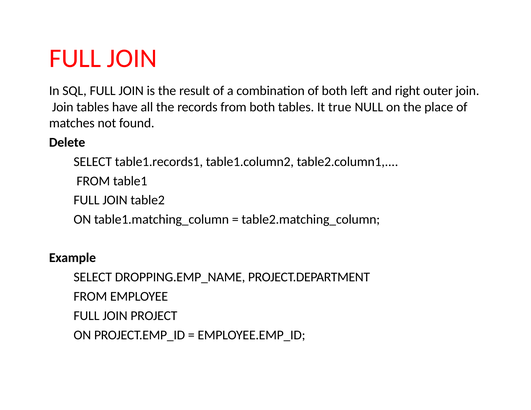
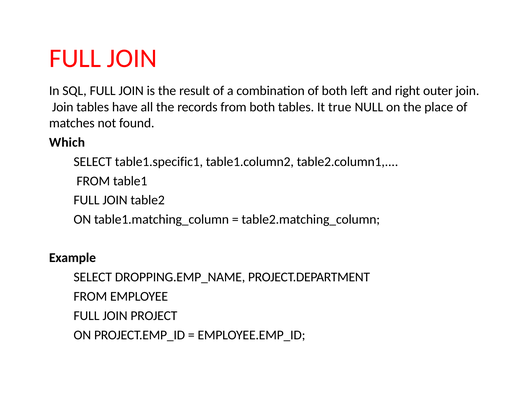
Delete: Delete -> Which
table1.records1: table1.records1 -> table1.specific1
